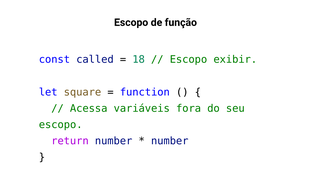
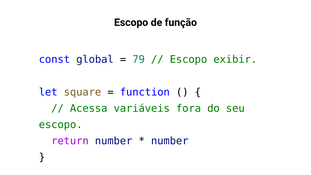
called: called -> global
18: 18 -> 79
